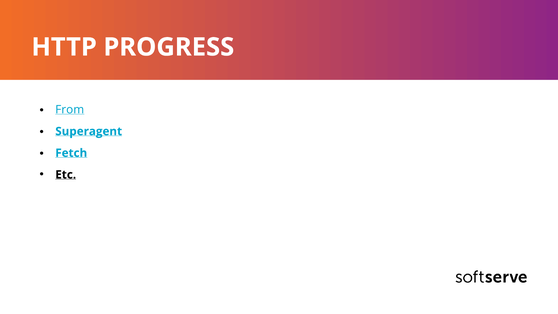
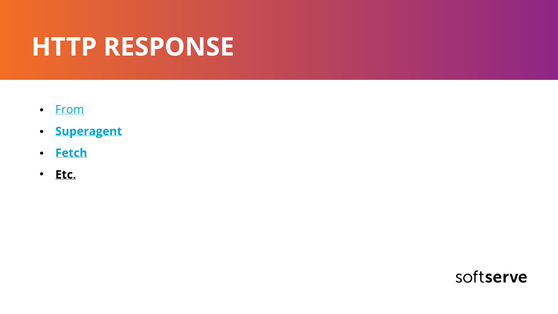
PROGRESS: PROGRESS -> RESPONSE
